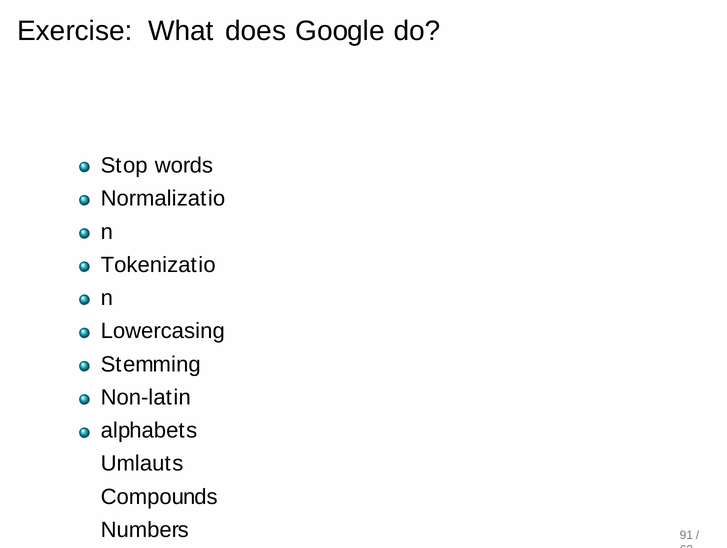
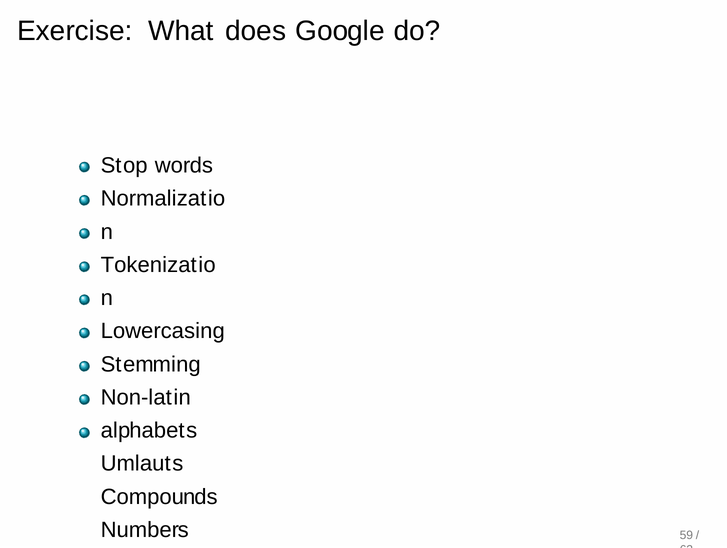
91: 91 -> 59
